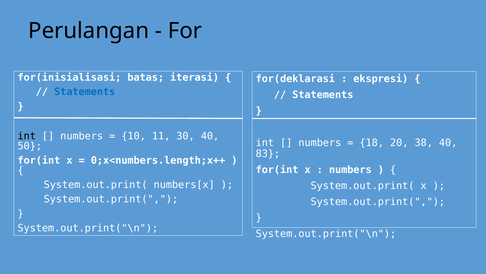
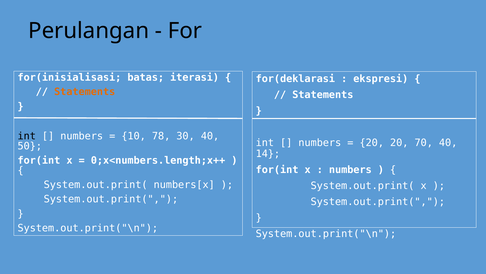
Statements at (85, 92) colour: blue -> orange
11: 11 -> 78
18 at (372, 142): 18 -> 20
38: 38 -> 70
83: 83 -> 14
